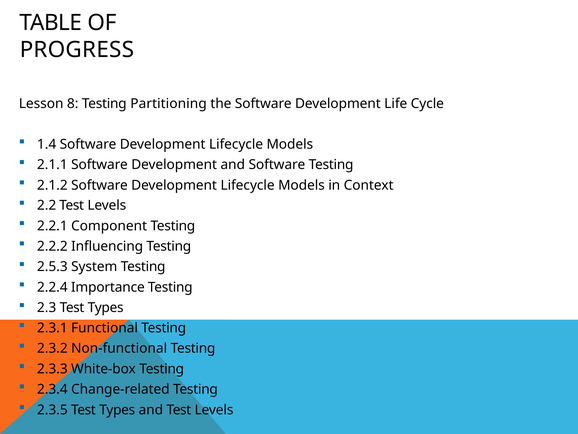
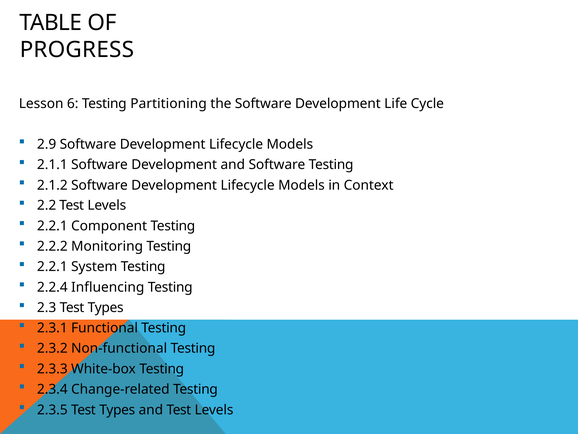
8: 8 -> 6
1.4: 1.4 -> 2.9
Influencing: Influencing -> Monitoring
2.5.3 at (52, 266): 2.5.3 -> 2.2.1
Importance: Importance -> Influencing
